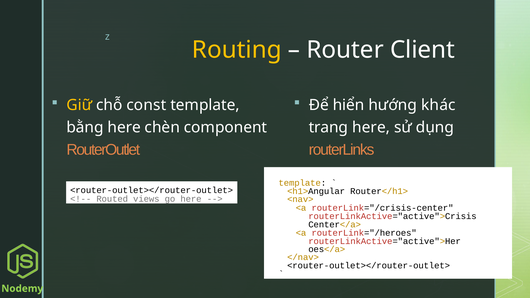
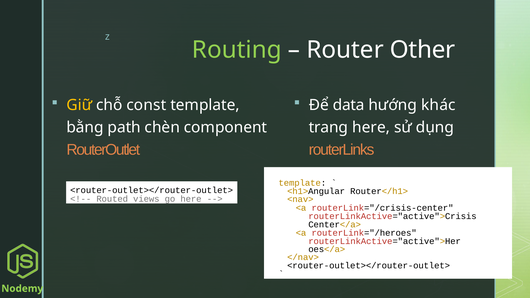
Routing colour: yellow -> light green
Client: Client -> Other
hiển: hiển -> data
bằng here: here -> path
